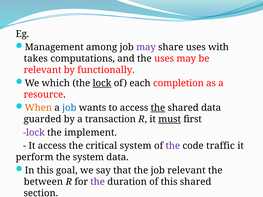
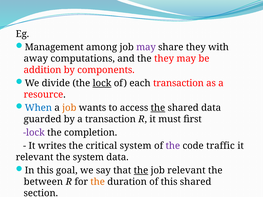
share uses: uses -> they
takes: takes -> away
the uses: uses -> they
relevant at (42, 70): relevant -> addition
functionally: functionally -> components
which: which -> divide
each completion: completion -> transaction
When colour: orange -> blue
job at (69, 108) colour: blue -> orange
must underline: present -> none
implement: implement -> completion
It access: access -> writes
perform at (35, 157): perform -> relevant
the at (141, 171) underline: none -> present
the at (98, 182) colour: purple -> orange
